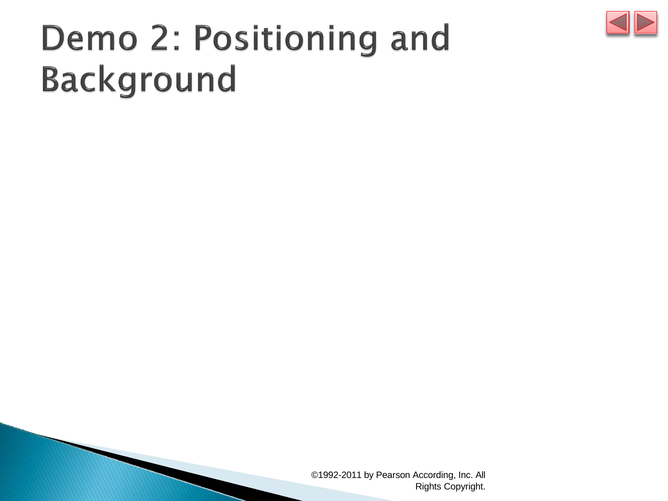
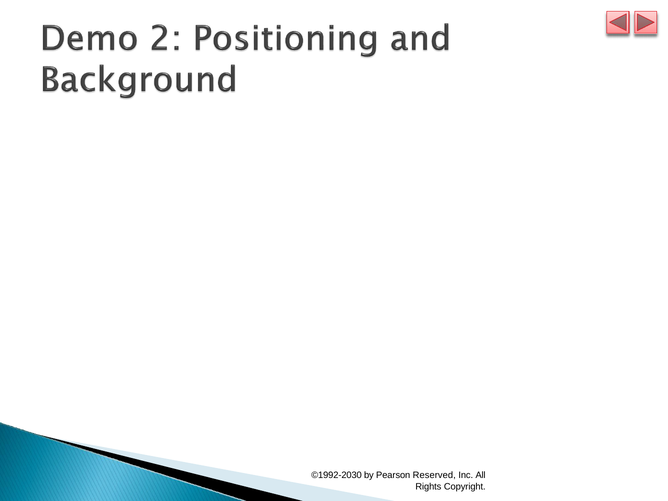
©1992-2011: ©1992-2011 -> ©1992-2030
According: According -> Reserved
